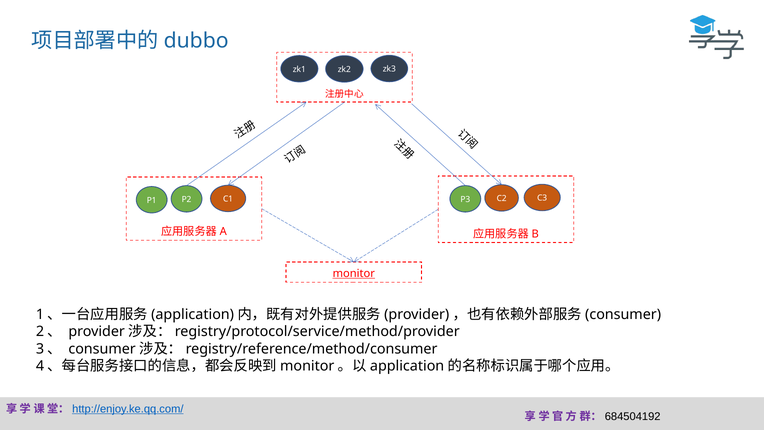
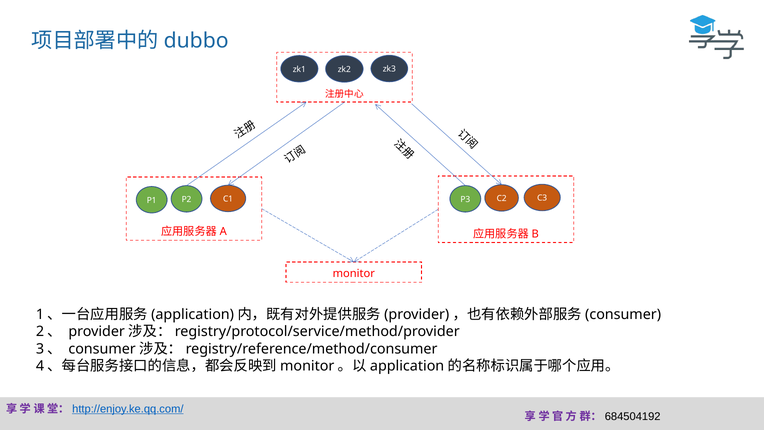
monitor underline: present -> none
